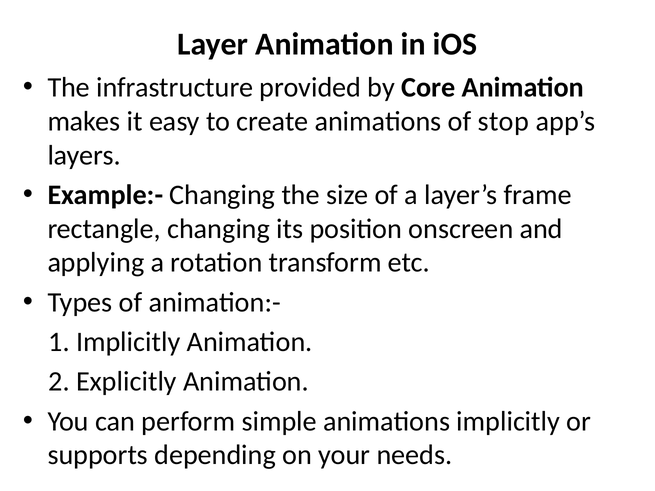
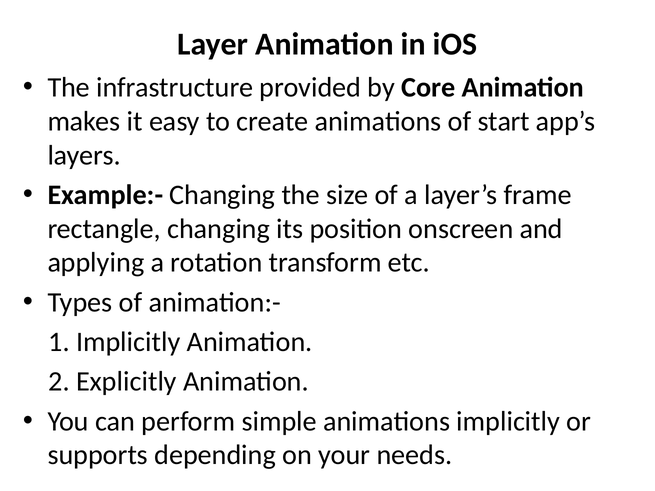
stop: stop -> start
